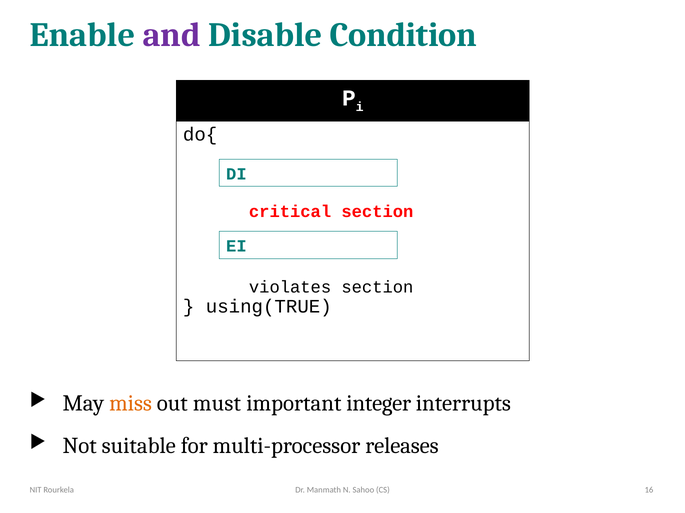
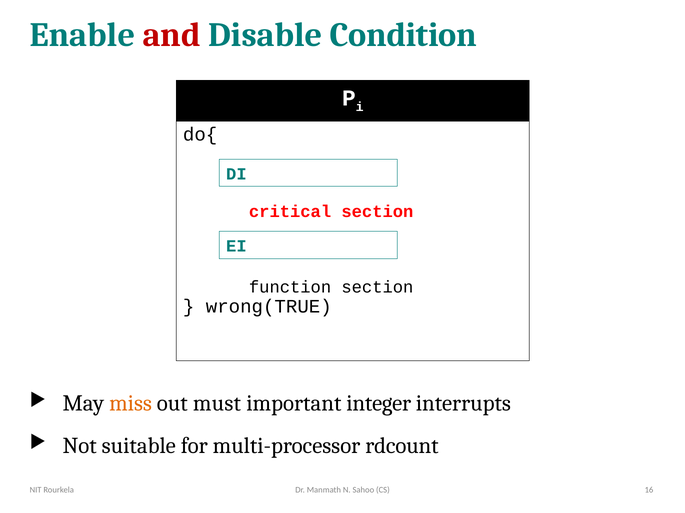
and colour: purple -> red
violates: violates -> function
using(TRUE: using(TRUE -> wrong(TRUE
releases: releases -> rdcount
